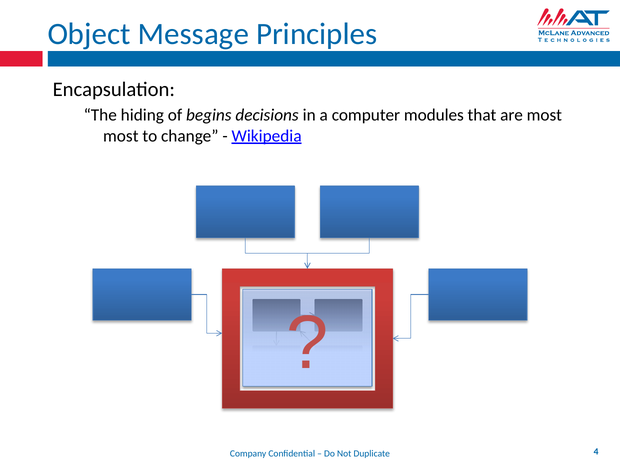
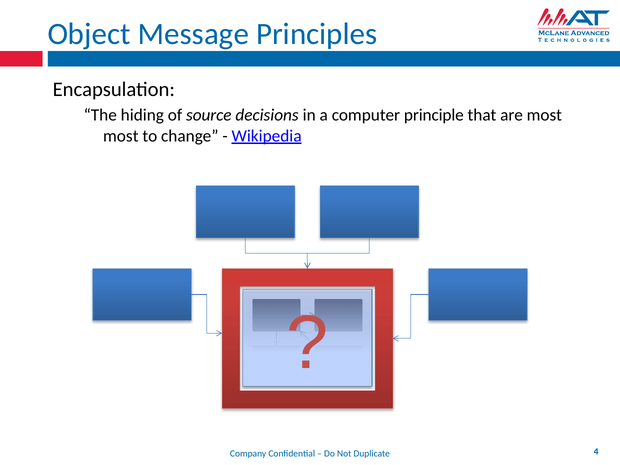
begins: begins -> source
modules: modules -> principle
